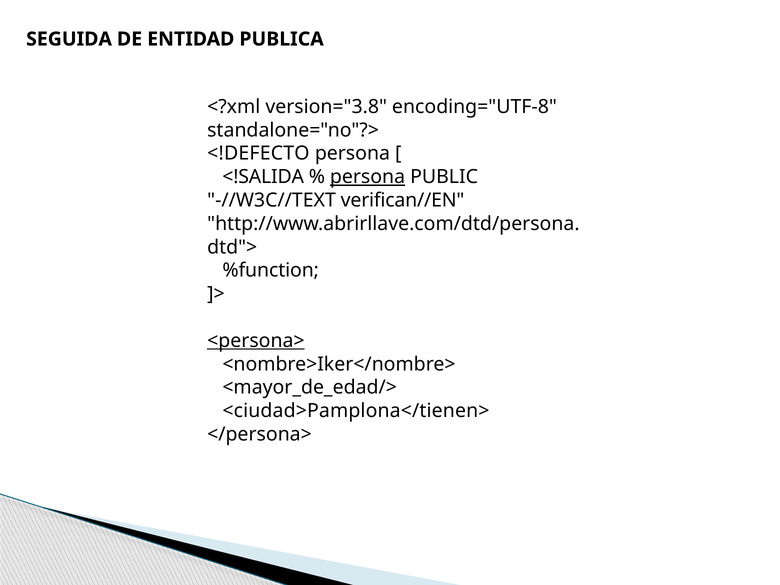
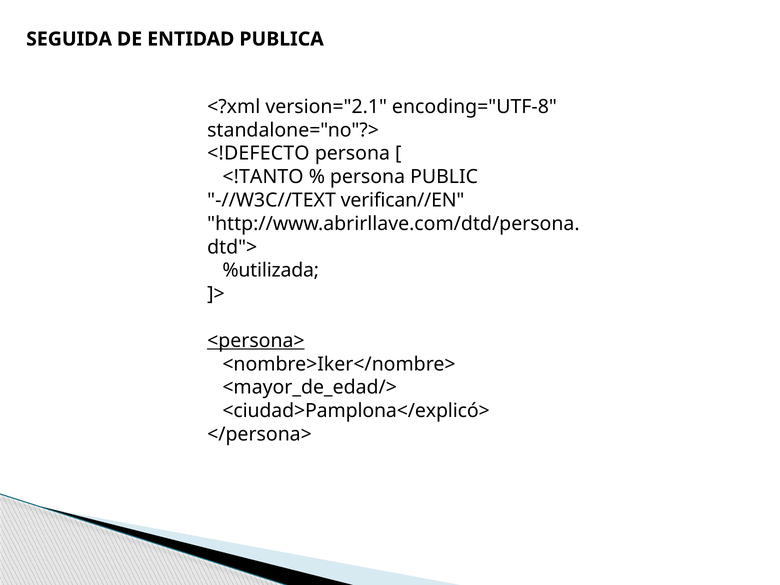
version="3.8: version="3.8 -> version="2.1
<!SALIDA: <!SALIDA -> <!TANTO
persona at (368, 177) underline: present -> none
%function: %function -> %utilizada
<ciudad>Pamplona</tienen>: <ciudad>Pamplona</tienen> -> <ciudad>Pamplona</explicó>
